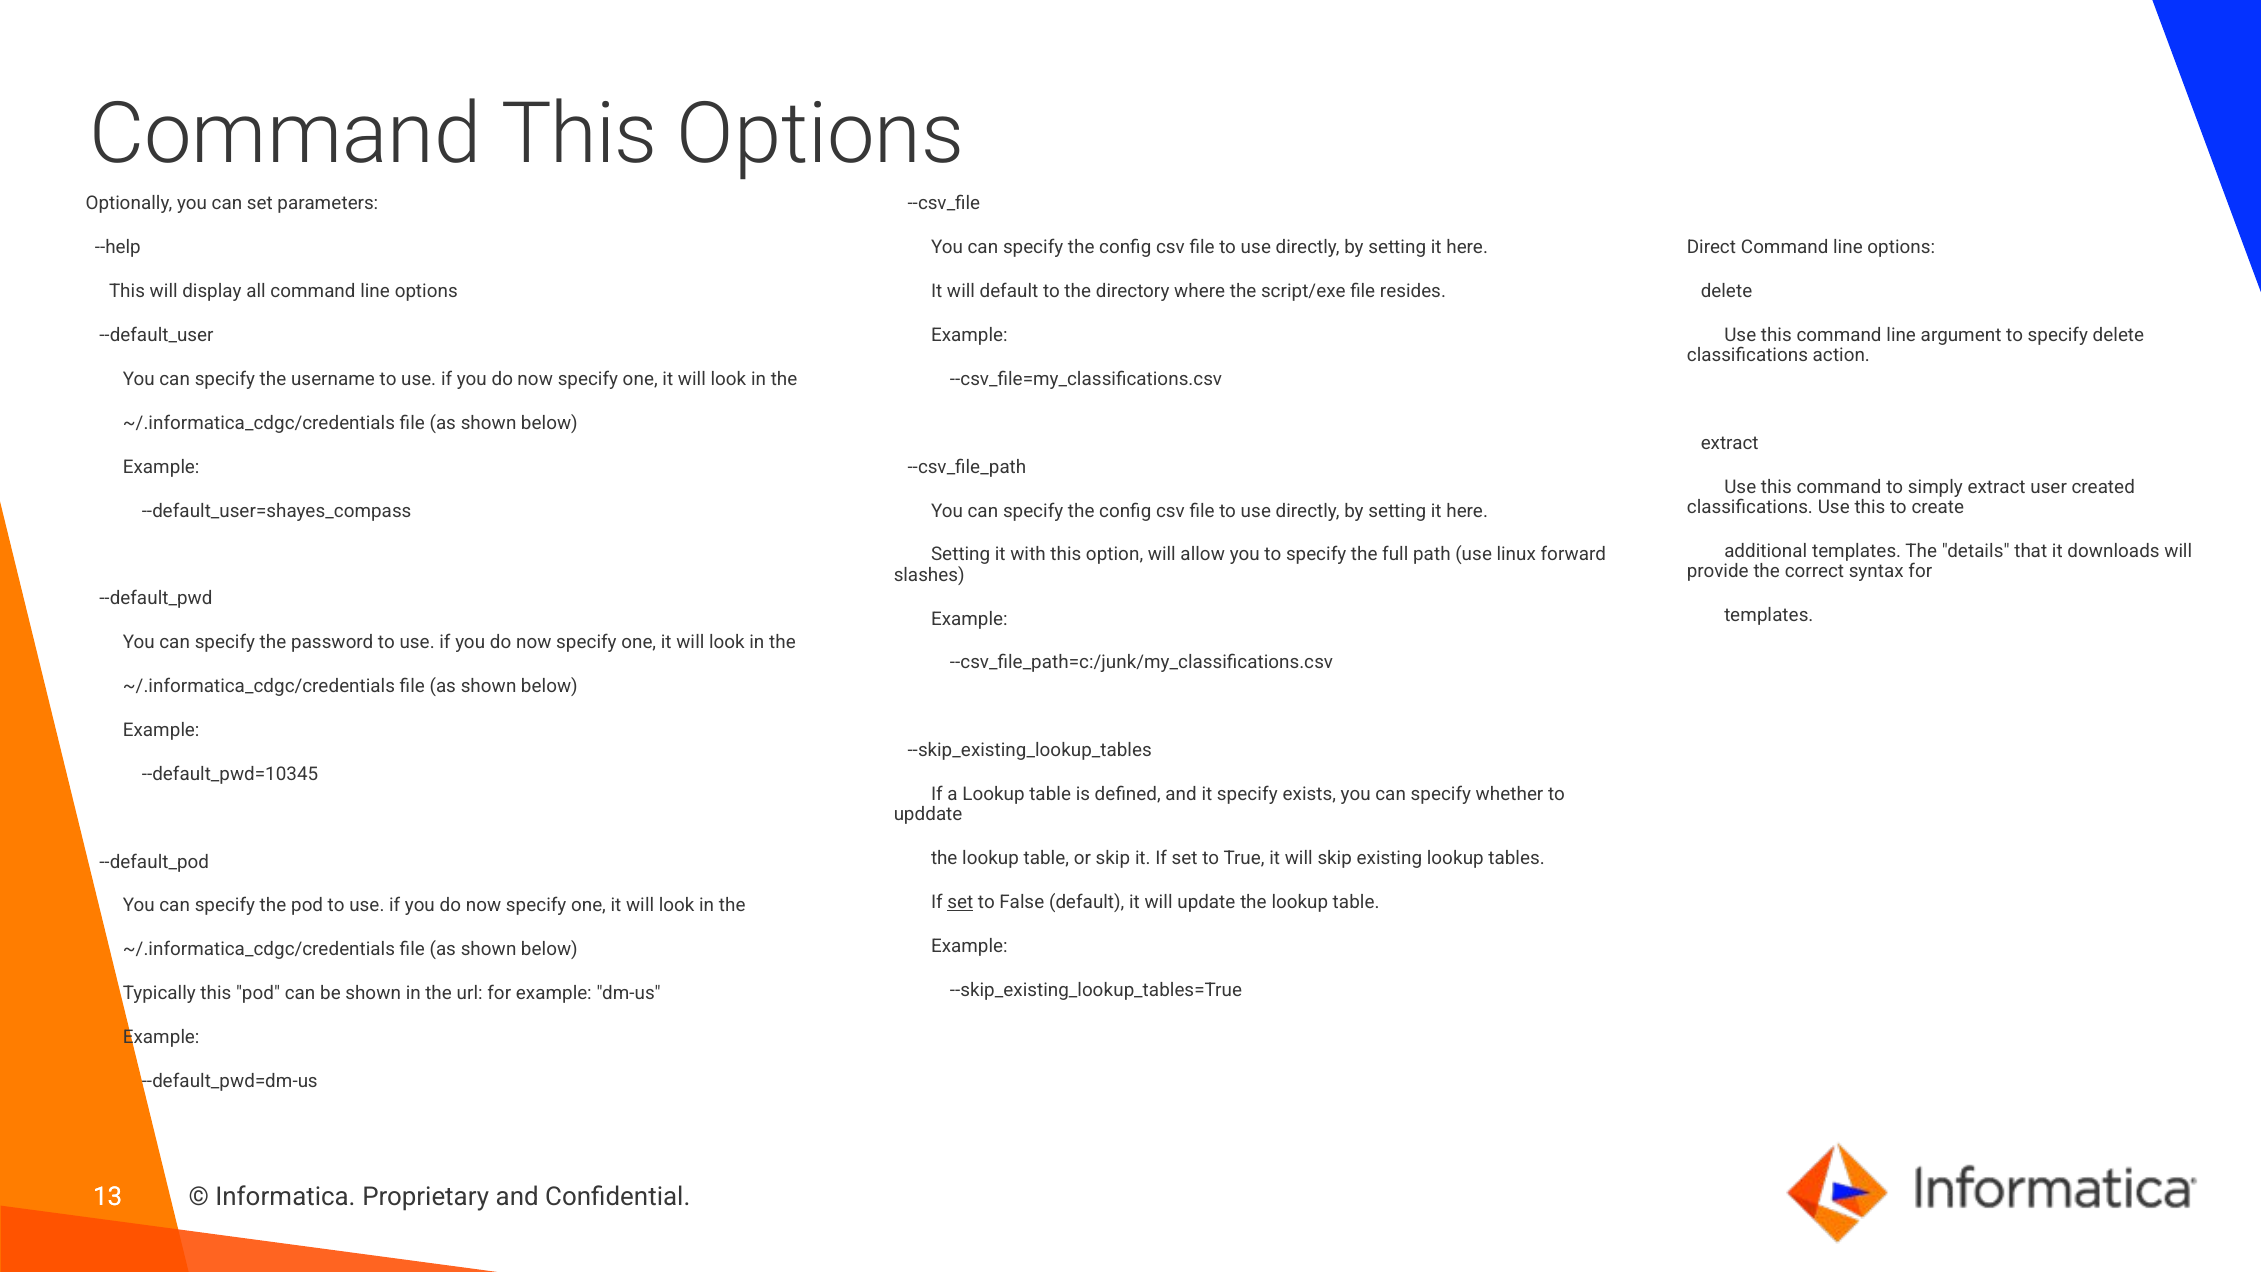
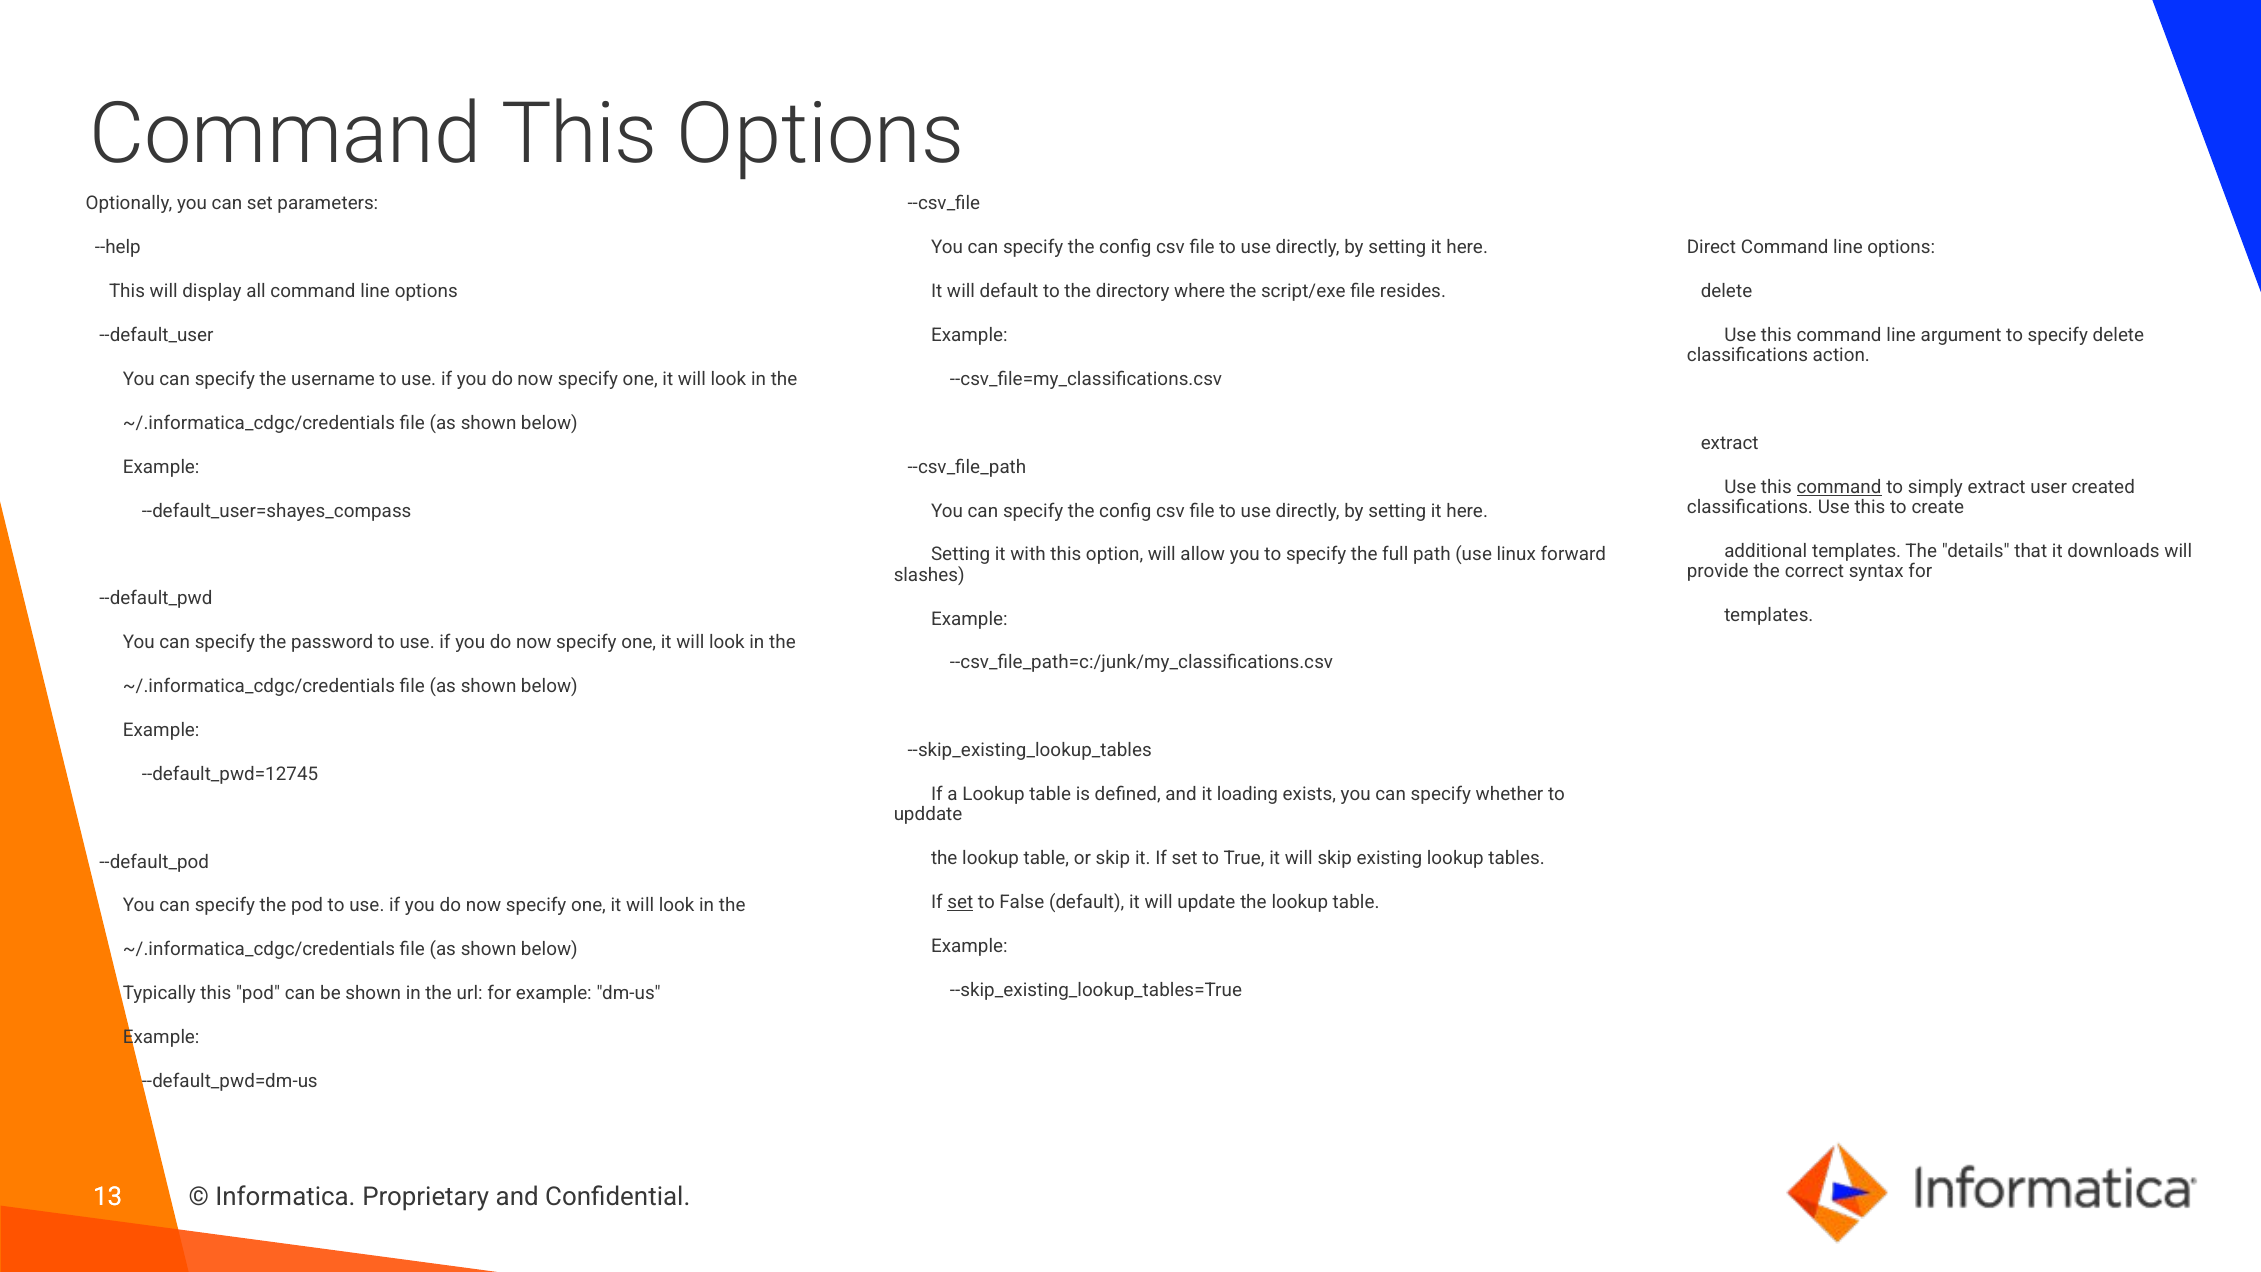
command at (1839, 487) underline: none -> present
--default_pwd=10345: --default_pwd=10345 -> --default_pwd=12745
it specify: specify -> loading
